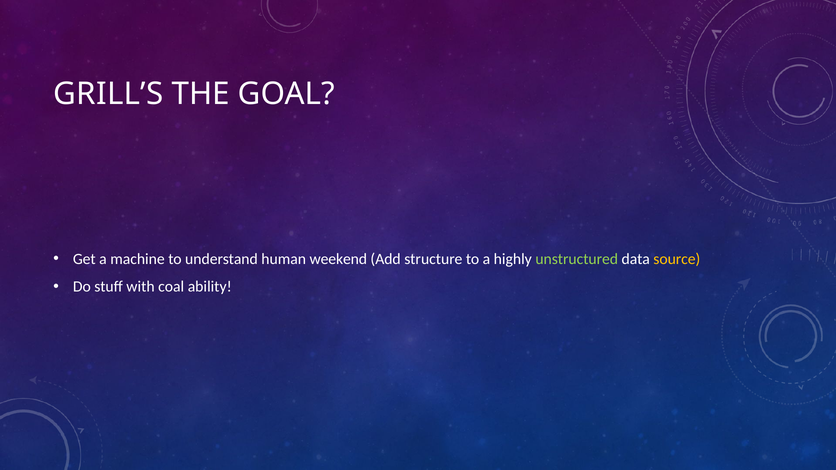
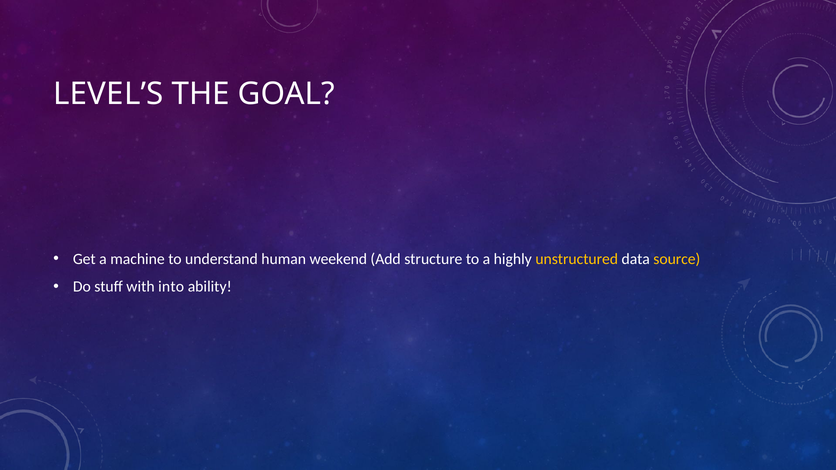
GRILL’S: GRILL’S -> LEVEL’S
unstructured colour: light green -> yellow
coal: coal -> into
